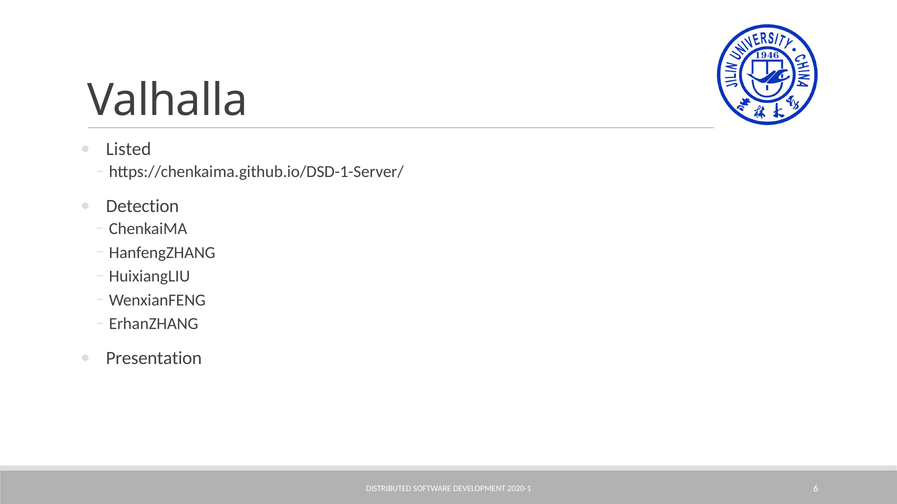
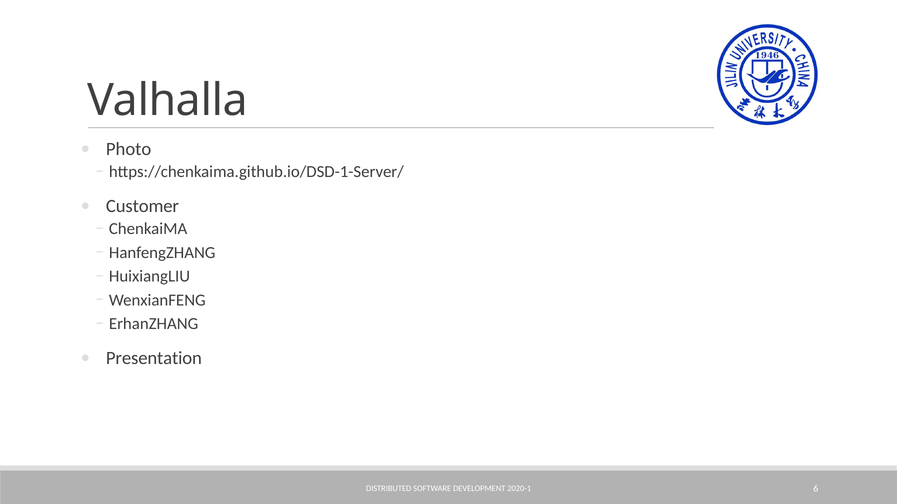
Listed: Listed -> Photo
Detection: Detection -> Customer
